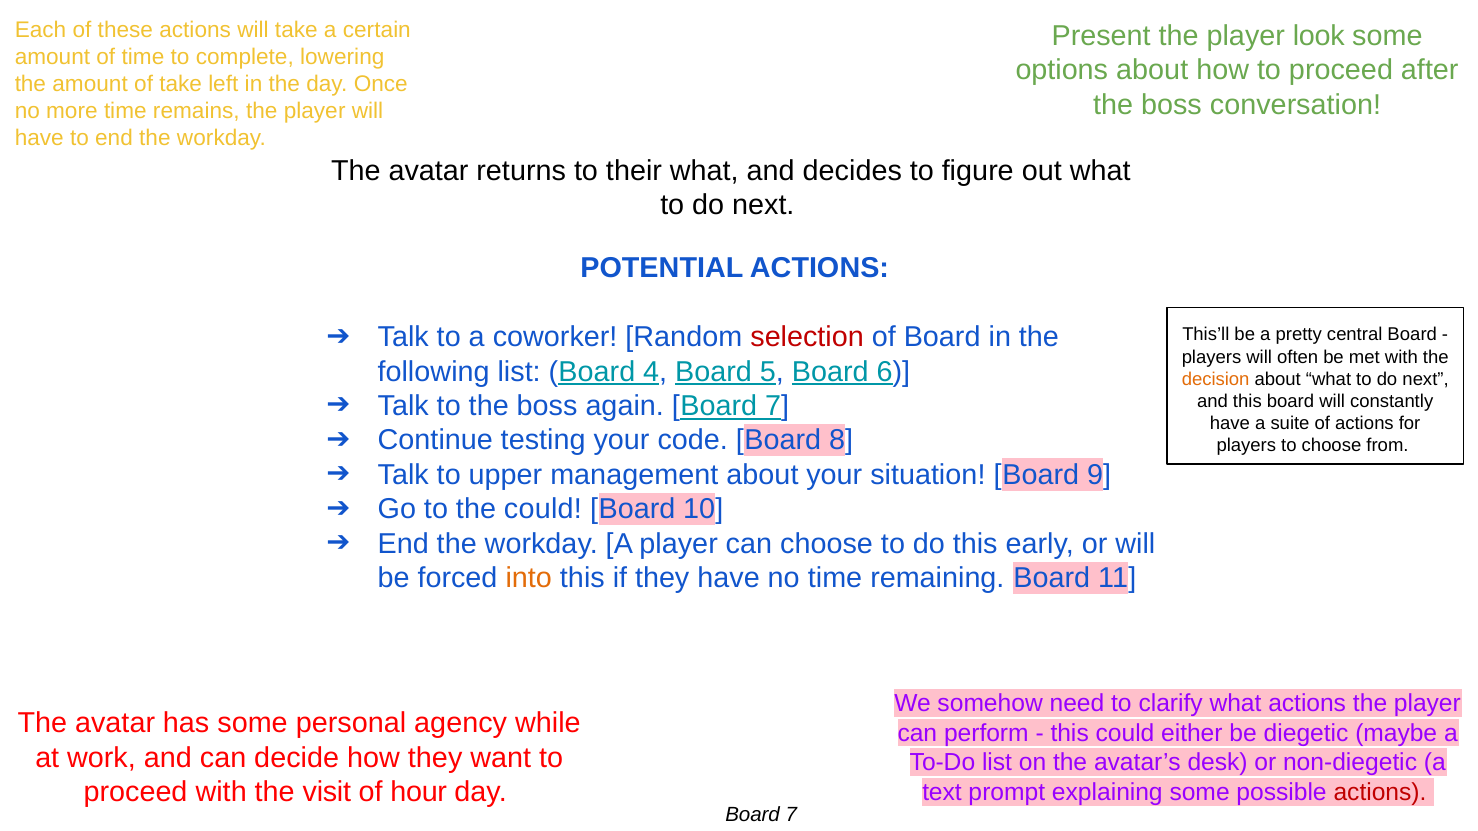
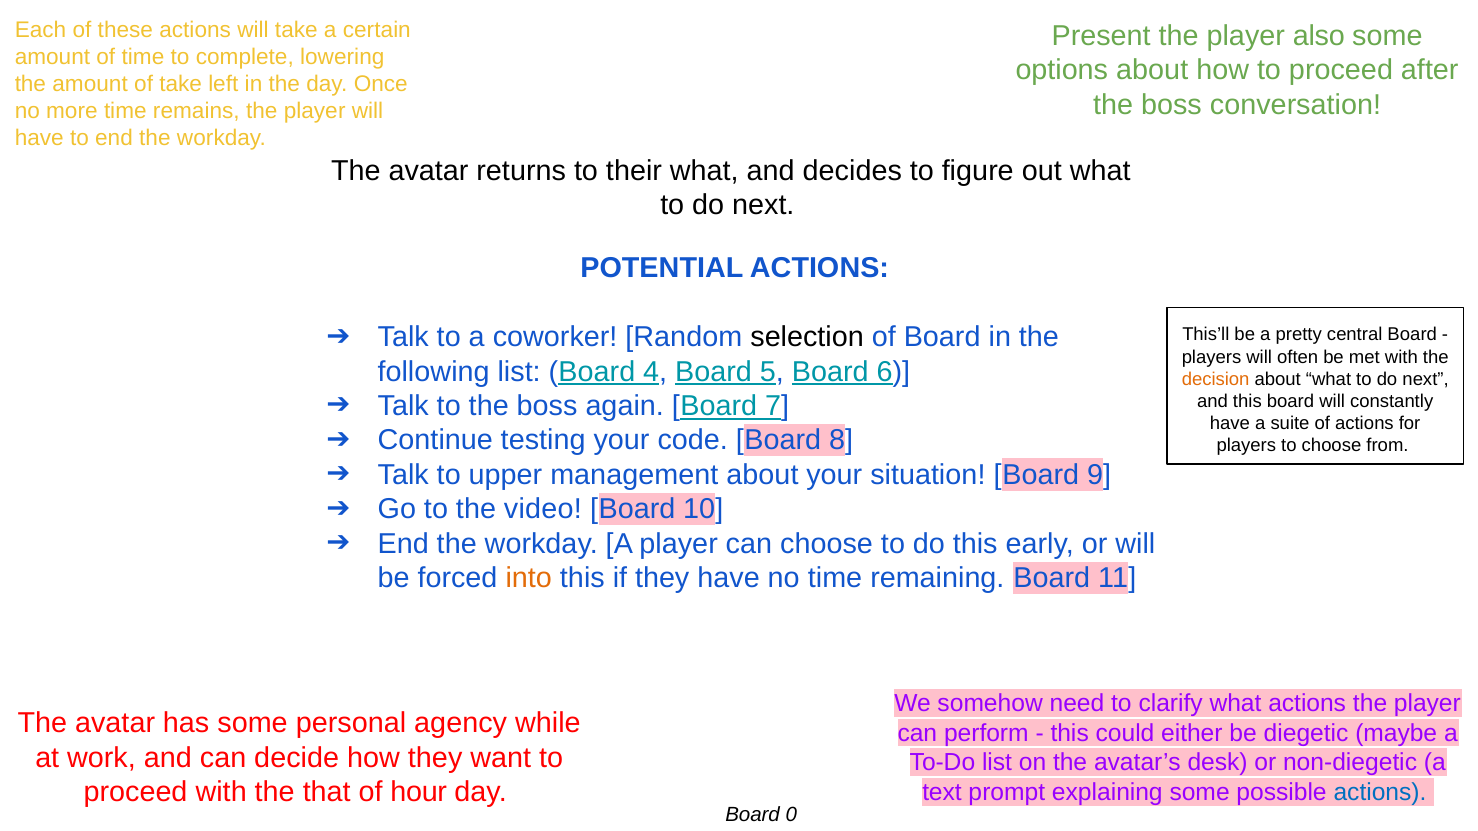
look: look -> also
selection colour: red -> black
the could: could -> video
visit: visit -> that
actions at (1380, 793) colour: red -> blue
7 at (791, 815): 7 -> 0
